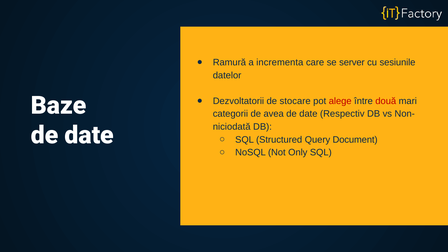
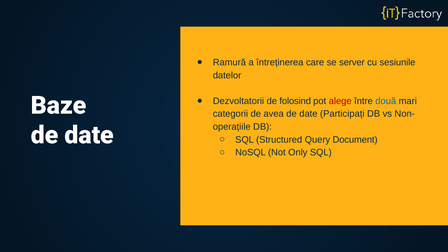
incrementa: incrementa -> întreținerea
stocare: stocare -> folosind
două colour: red -> blue
Respectiv: Respectiv -> Participați
niciodată: niciodată -> operațiile
